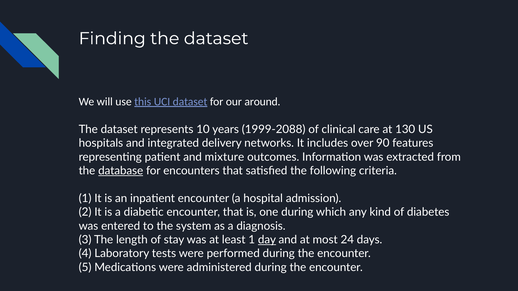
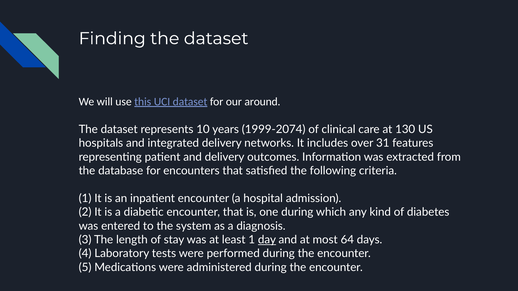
1999-2088: 1999-2088 -> 1999-2074
90: 90 -> 31
and mixture: mixture -> delivery
database underline: present -> none
24: 24 -> 64
